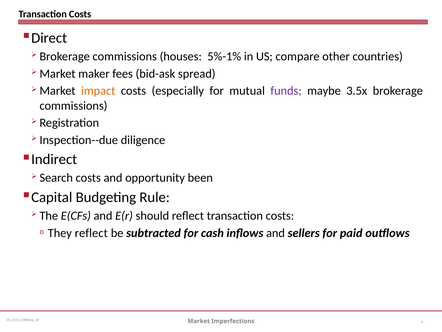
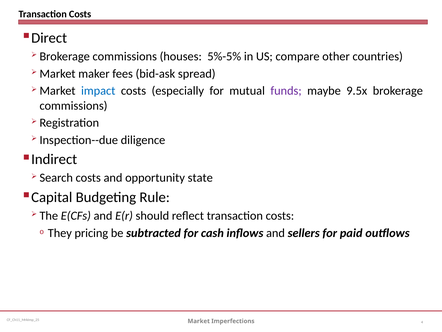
5%-1%: 5%-1% -> 5%-5%
impact colour: orange -> blue
3.5x: 3.5x -> 9.5x
been: been -> state
They reflect: reflect -> pricing
